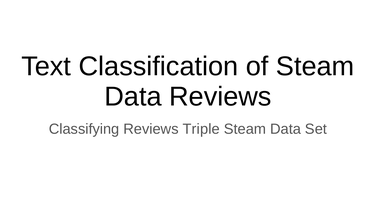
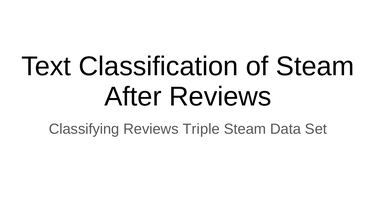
Data at (133, 97): Data -> After
